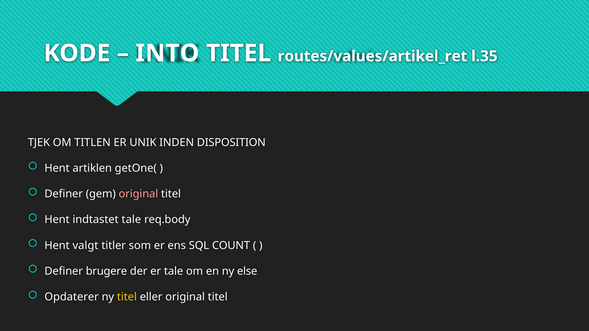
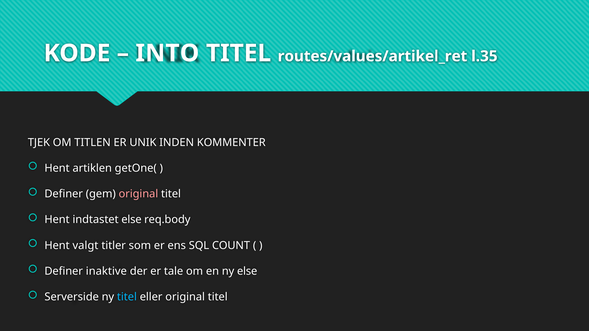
DISPOSITION: DISPOSITION -> KOMMENTER
indtastet tale: tale -> else
brugere: brugere -> inaktive
Opdaterer: Opdaterer -> Serverside
titel at (127, 297) colour: yellow -> light blue
